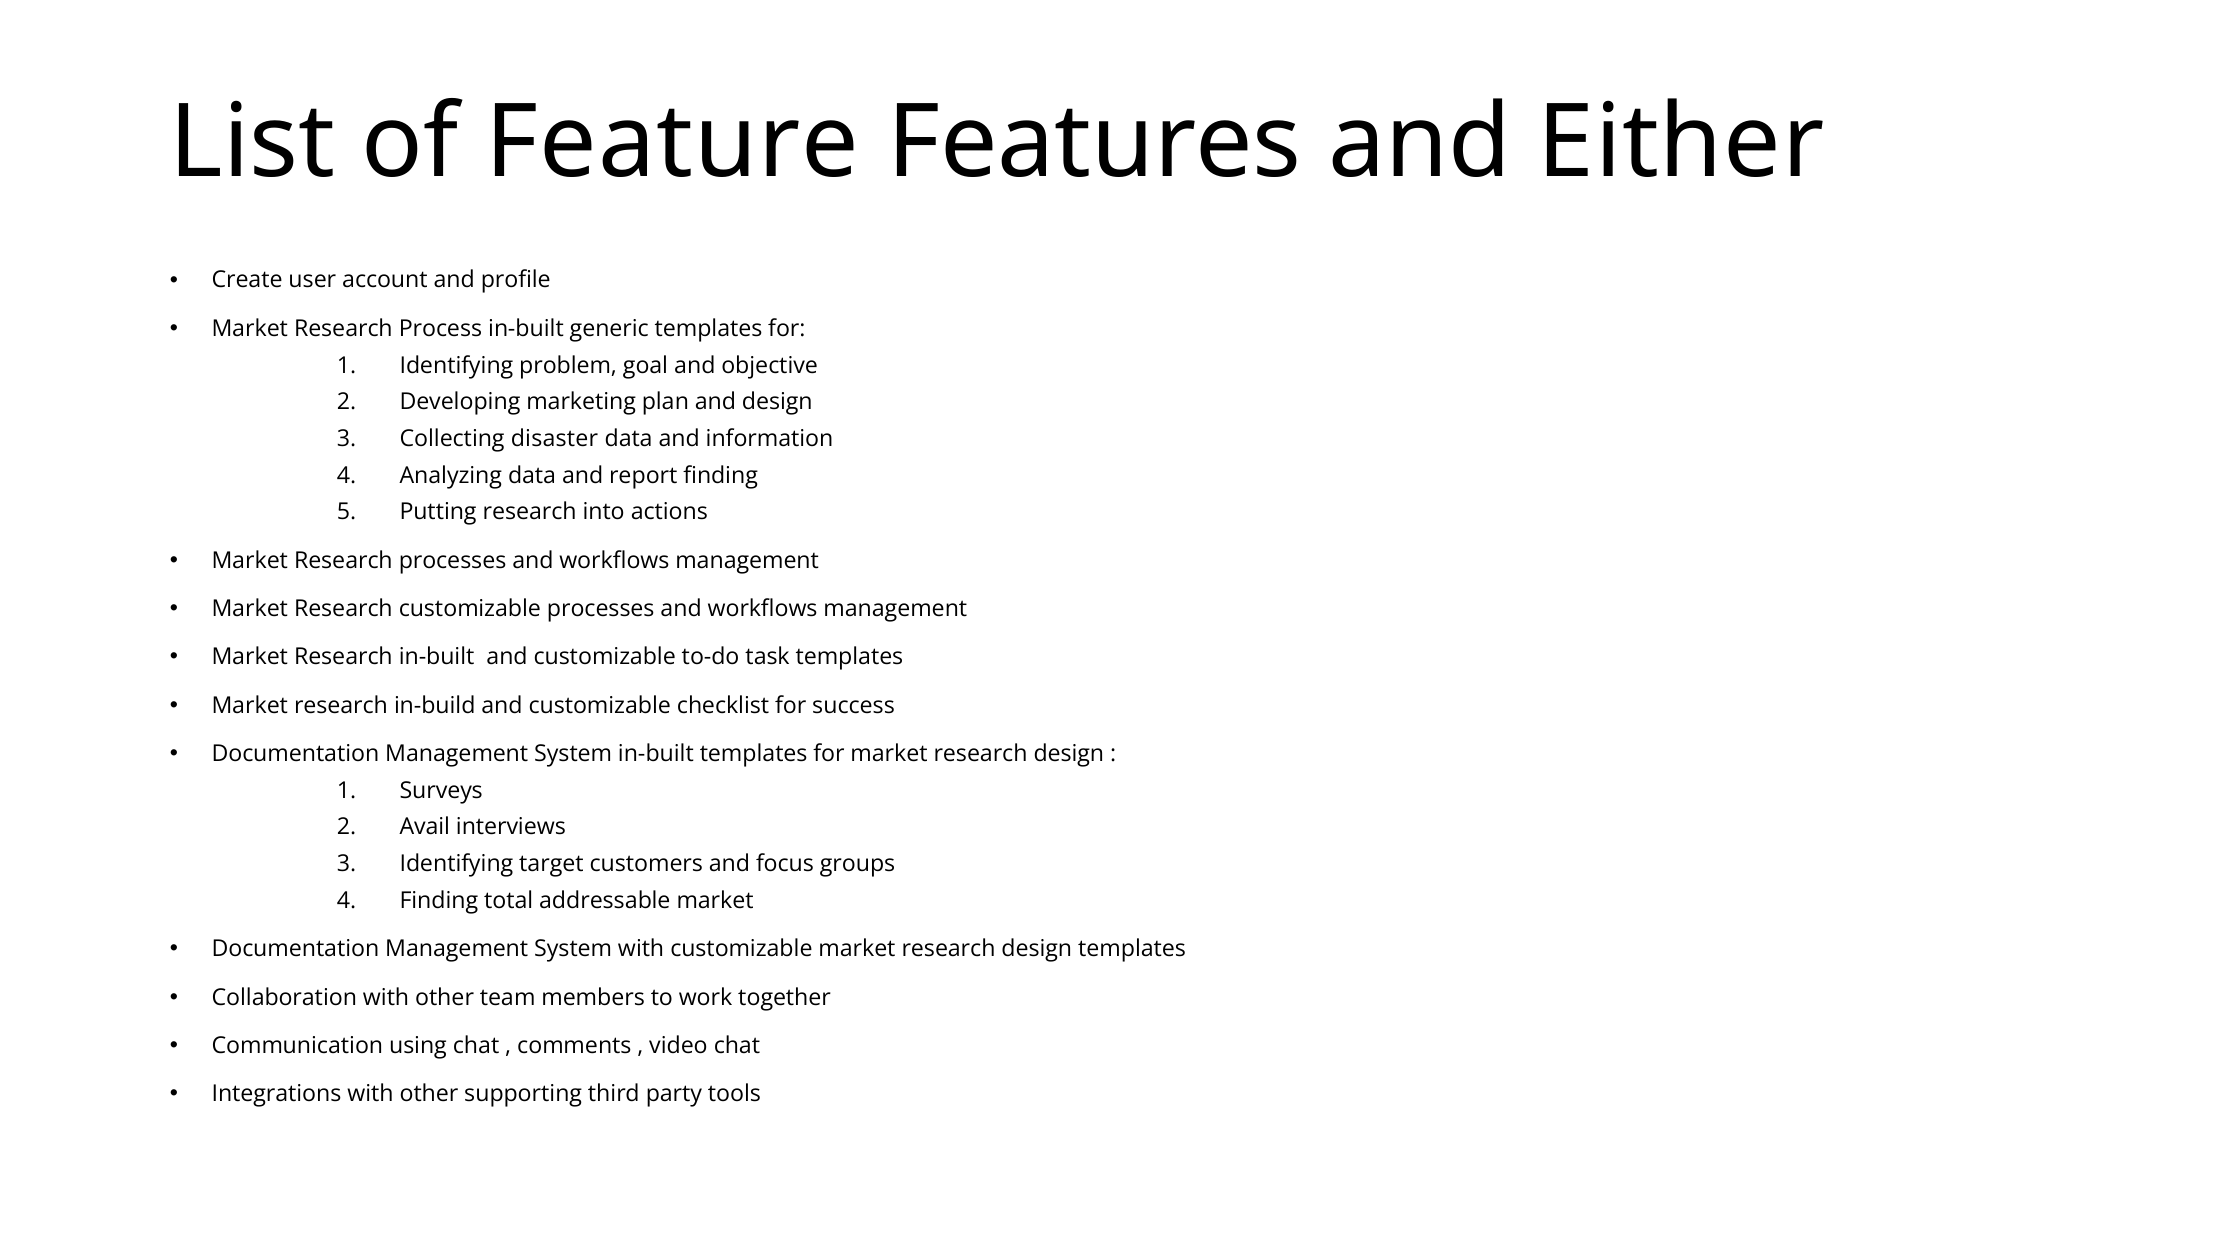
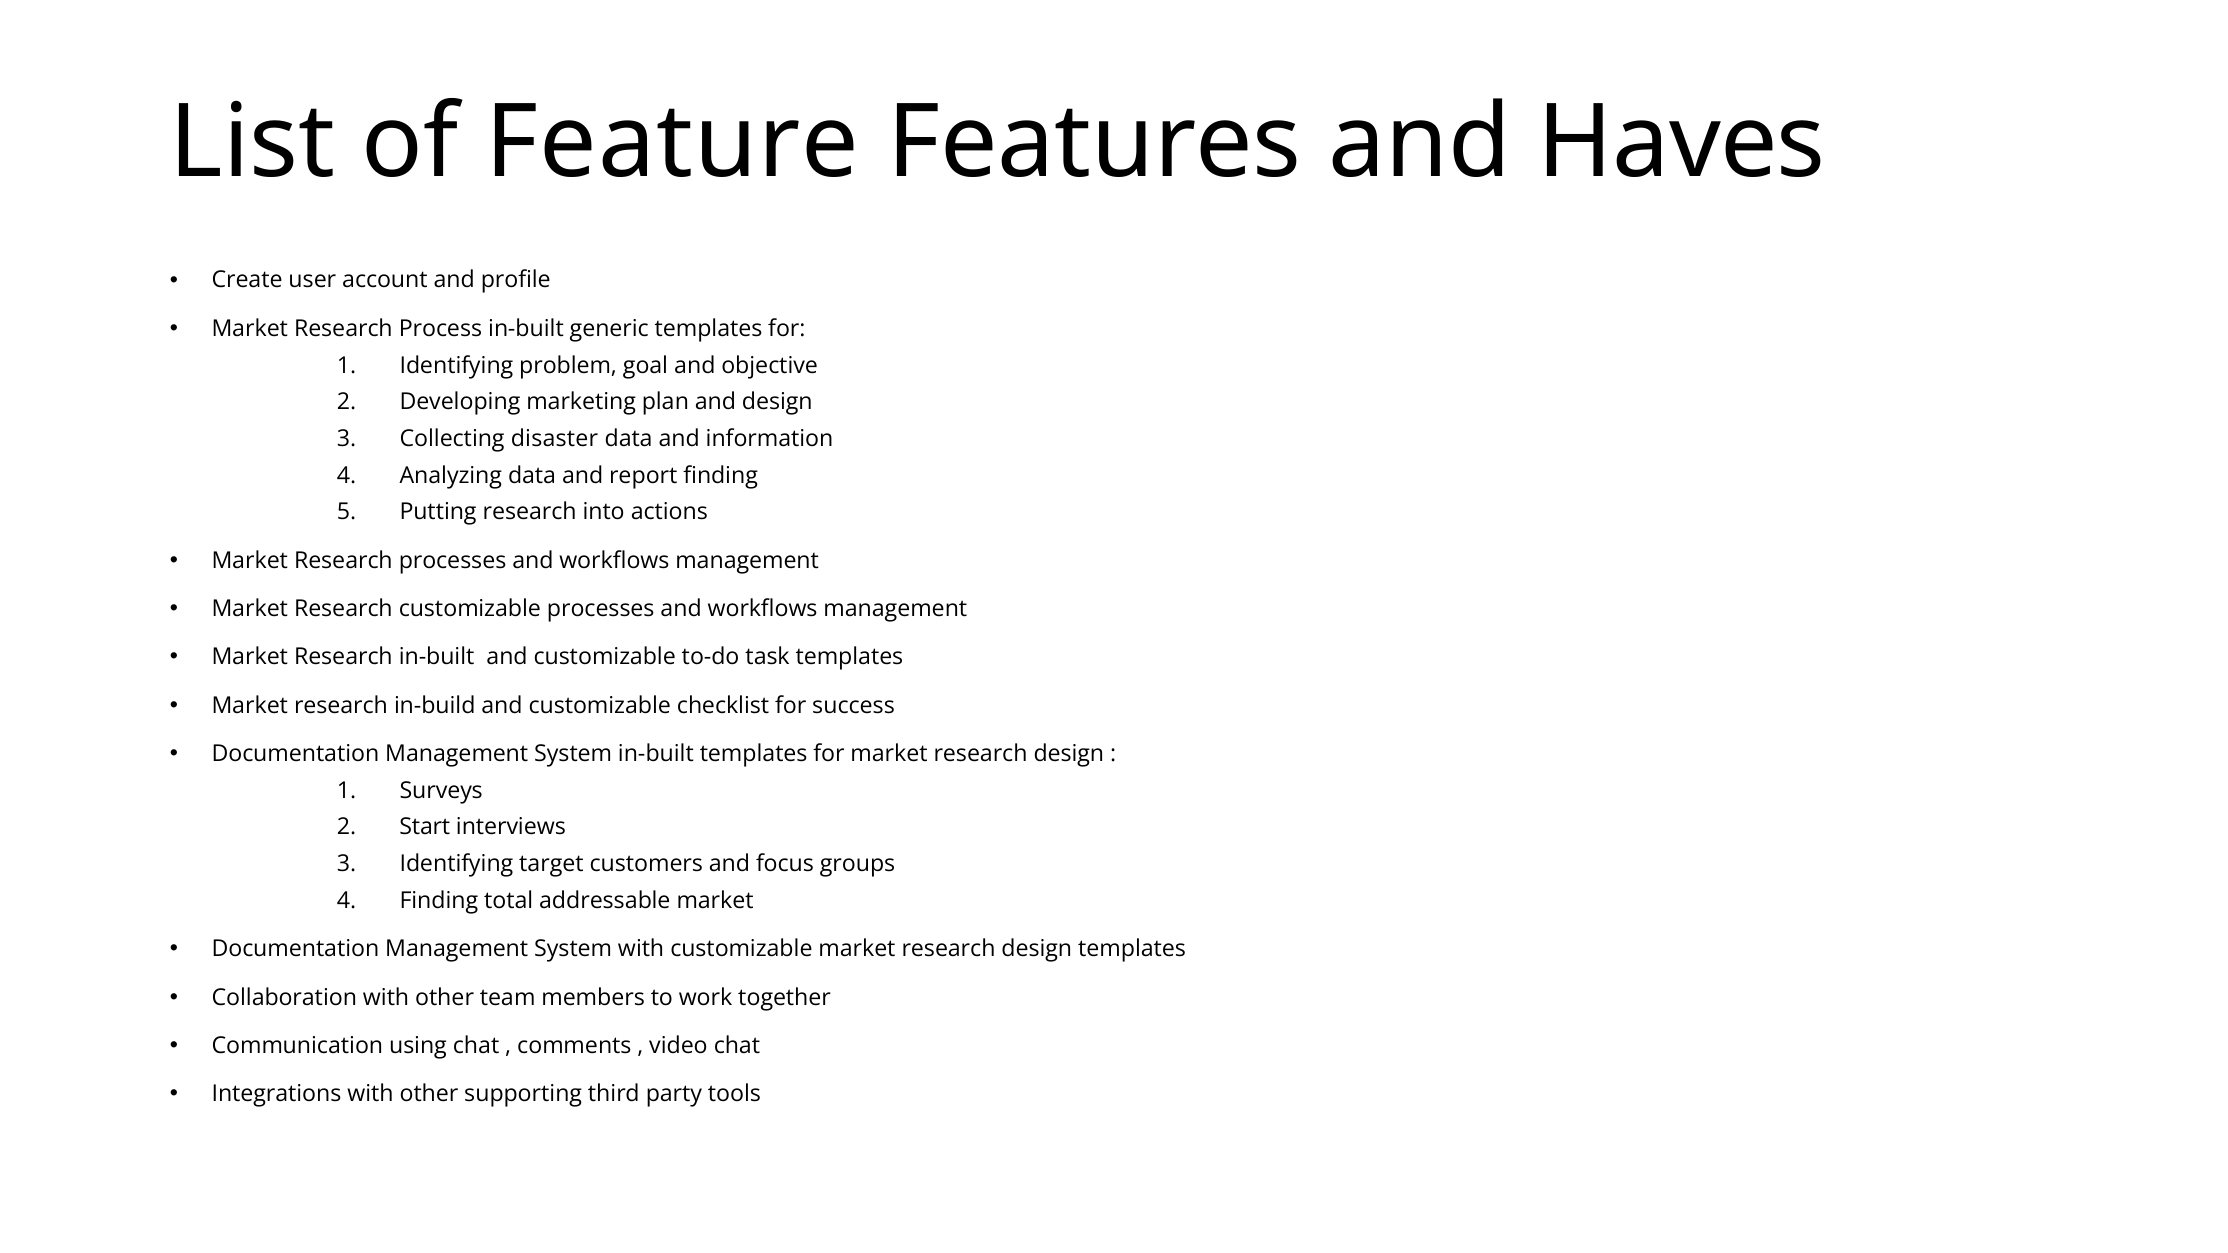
Either: Either -> Haves
Avail: Avail -> Start
